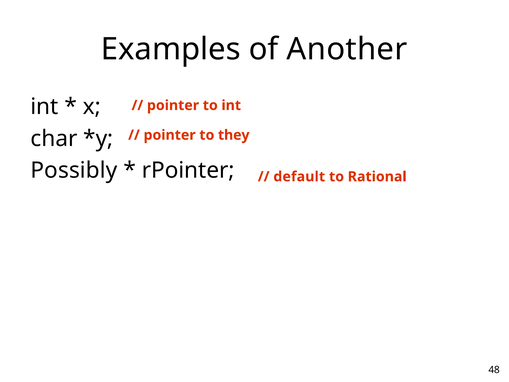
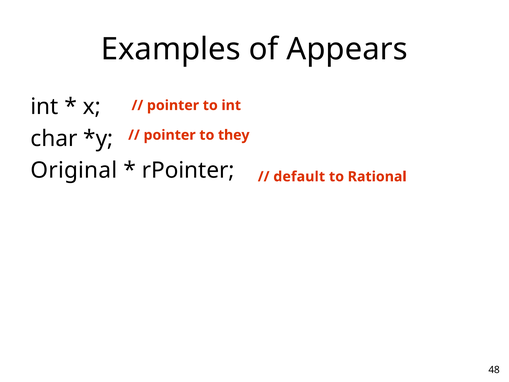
Another: Another -> Appears
Possibly: Possibly -> Original
